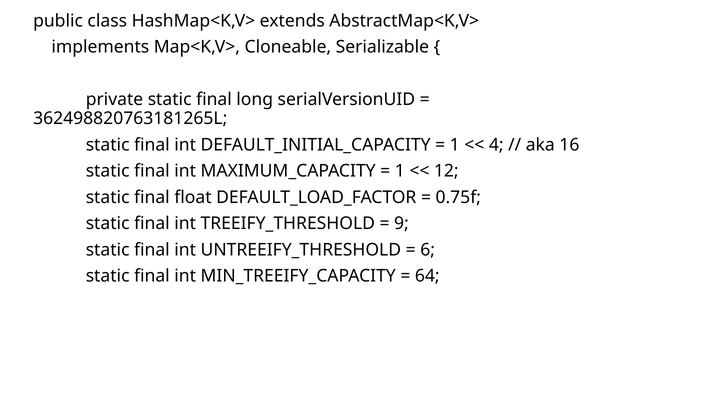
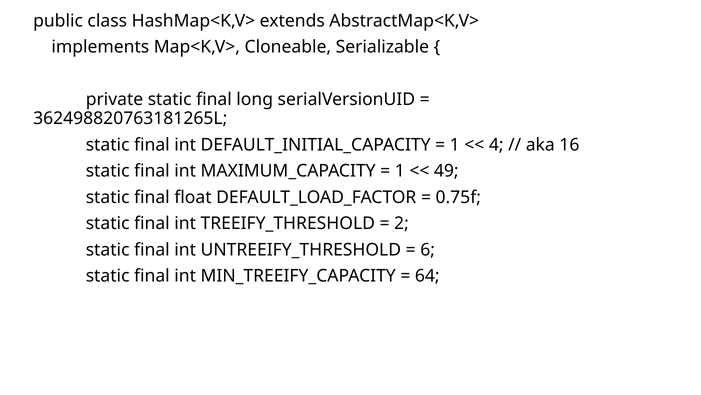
12: 12 -> 49
9: 9 -> 2
